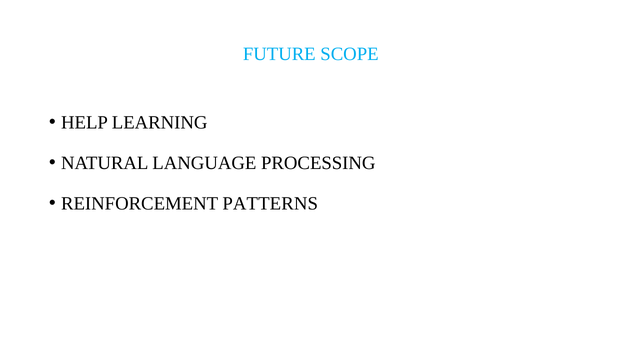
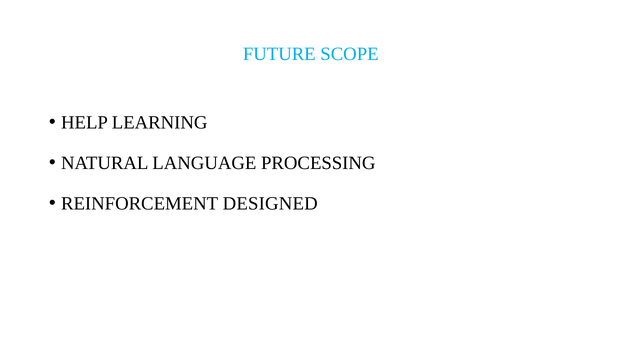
PATTERNS: PATTERNS -> DESIGNED
